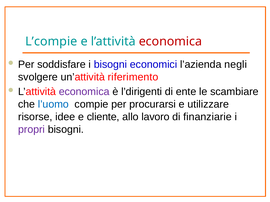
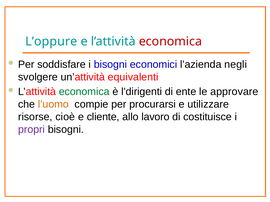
L’compie: L’compie -> L’oppure
riferimento: riferimento -> equivalenti
economica at (84, 92) colour: purple -> green
scambiare: scambiare -> approvare
l’uomo colour: blue -> orange
idee: idee -> cioè
finanziarie: finanziarie -> costituisce
